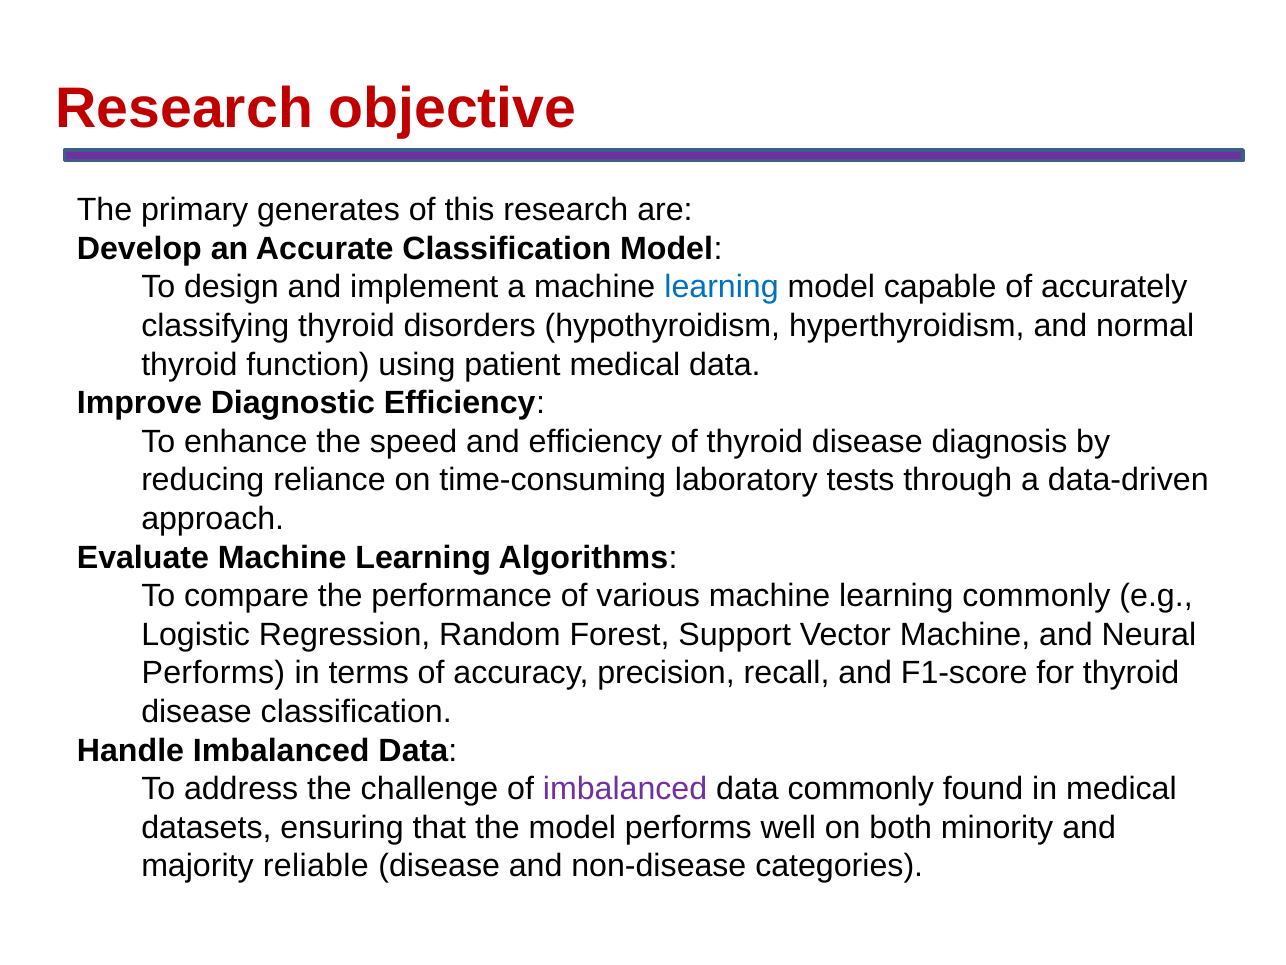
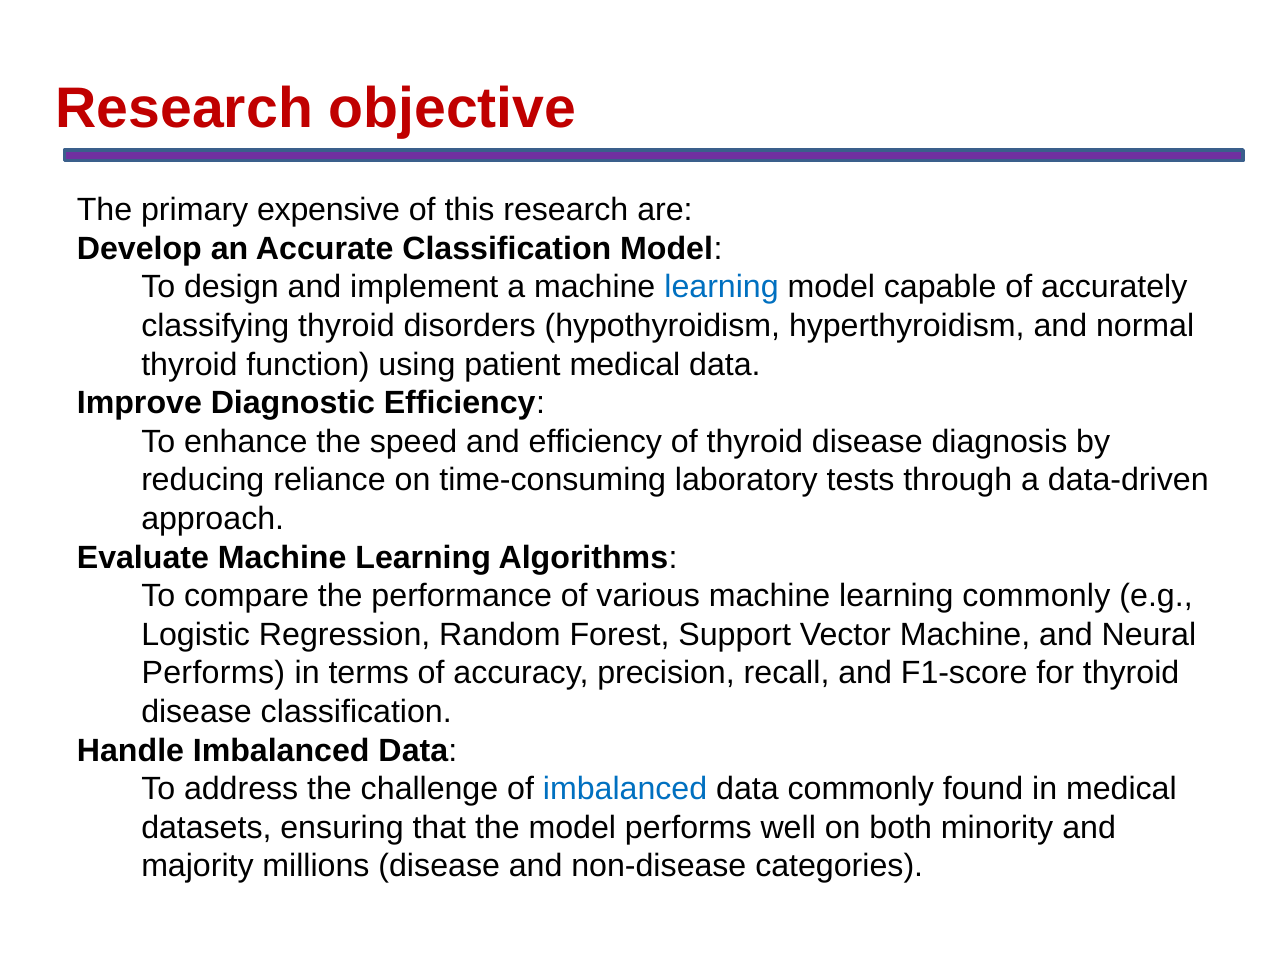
generates: generates -> expensive
imbalanced at (625, 789) colour: purple -> blue
reliable: reliable -> millions
